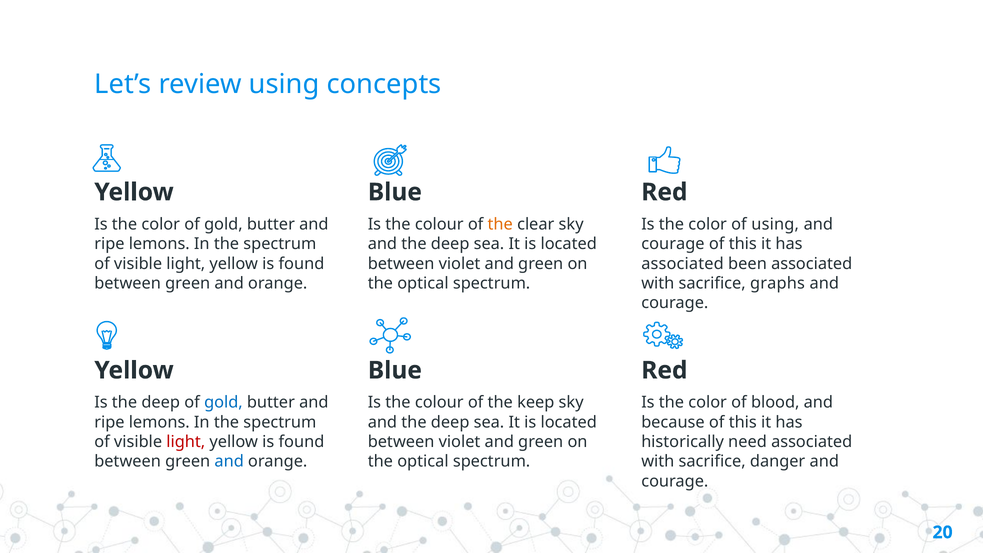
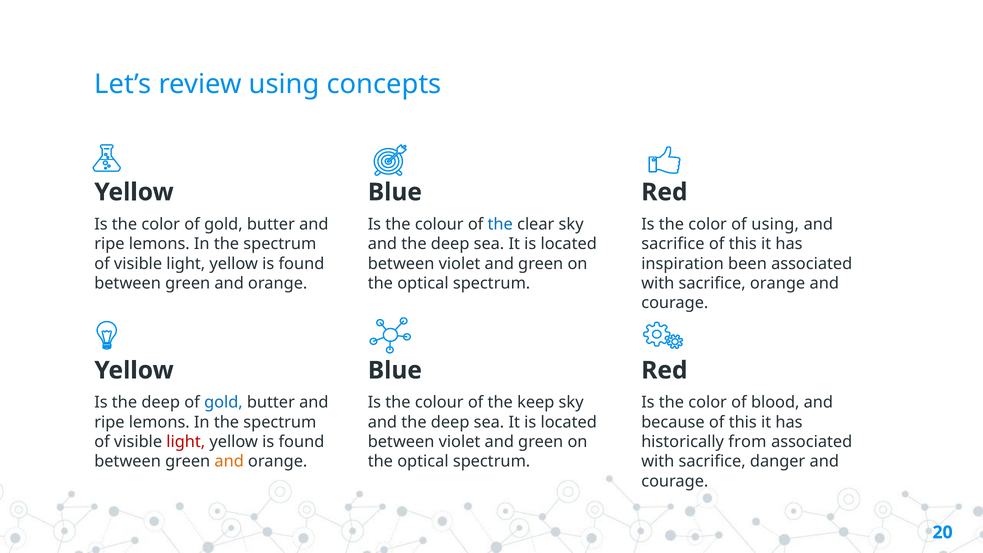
the at (500, 224) colour: orange -> blue
courage at (673, 244): courage -> sacrifice
associated at (683, 264): associated -> inspiration
sacrifice graphs: graphs -> orange
need: need -> from
and at (229, 462) colour: blue -> orange
